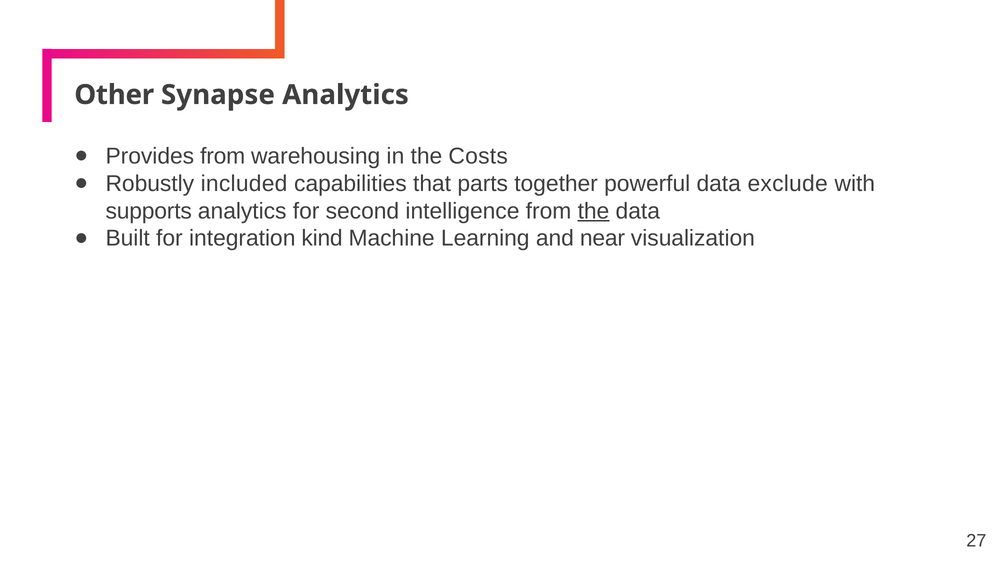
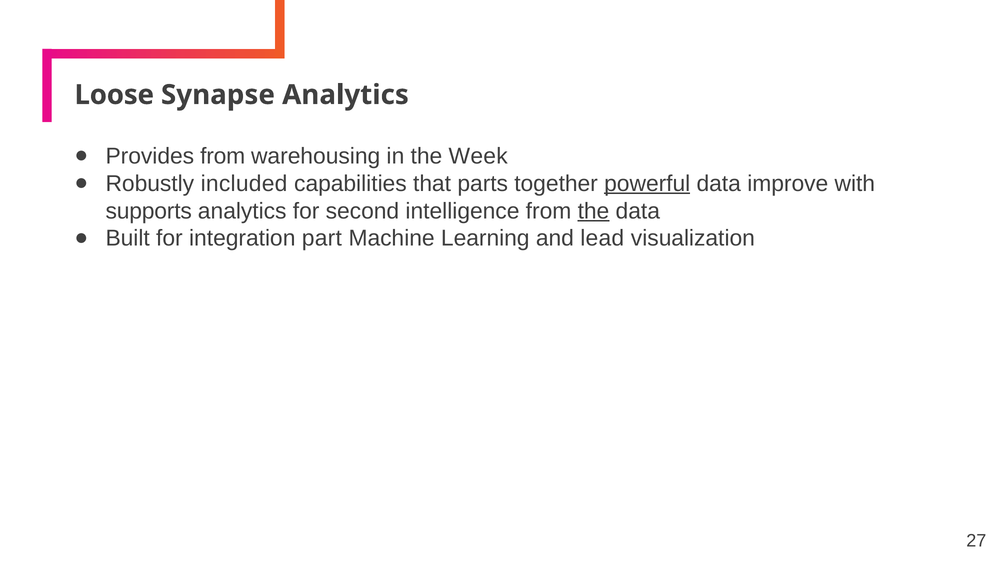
Other: Other -> Loose
Costs: Costs -> Week
powerful underline: none -> present
exclude: exclude -> improve
kind: kind -> part
near: near -> lead
